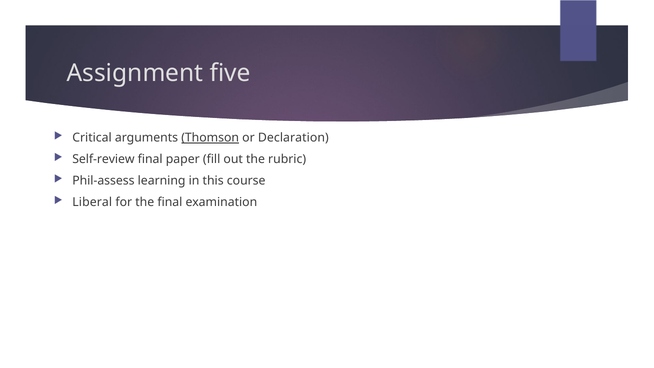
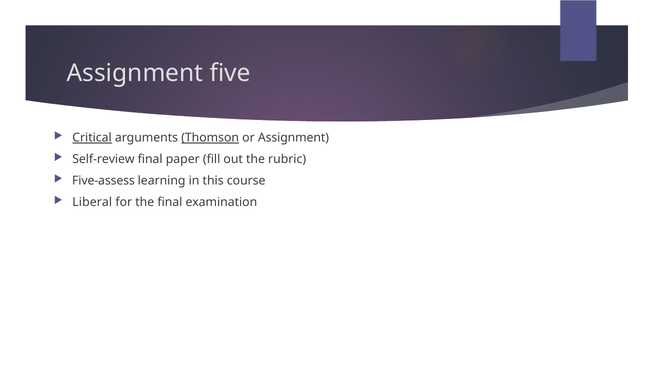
Critical underline: none -> present
or Declaration: Declaration -> Assignment
Phil-assess: Phil-assess -> Five-assess
